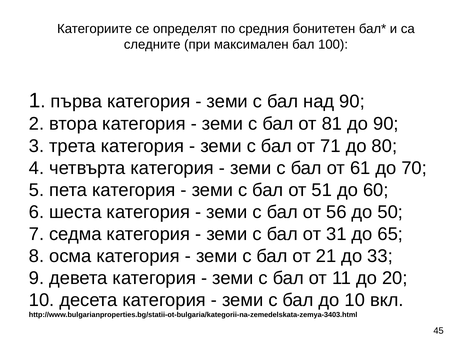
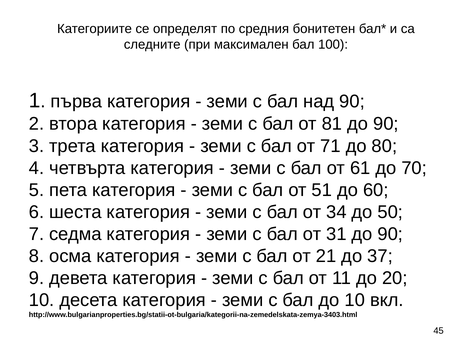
56: 56 -> 34
31 до 65: 65 -> 90
33: 33 -> 37
